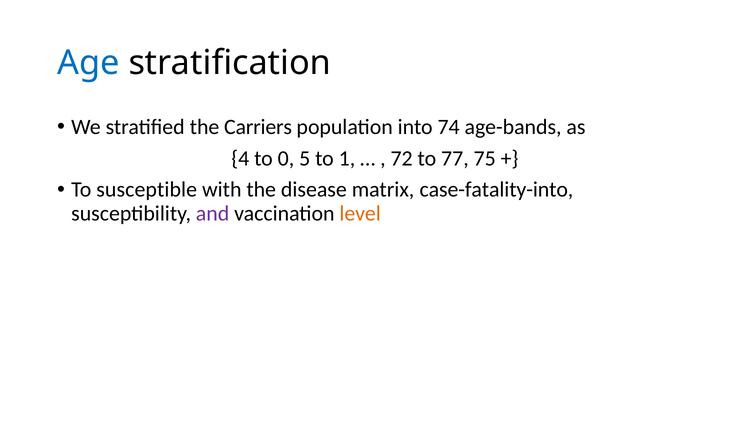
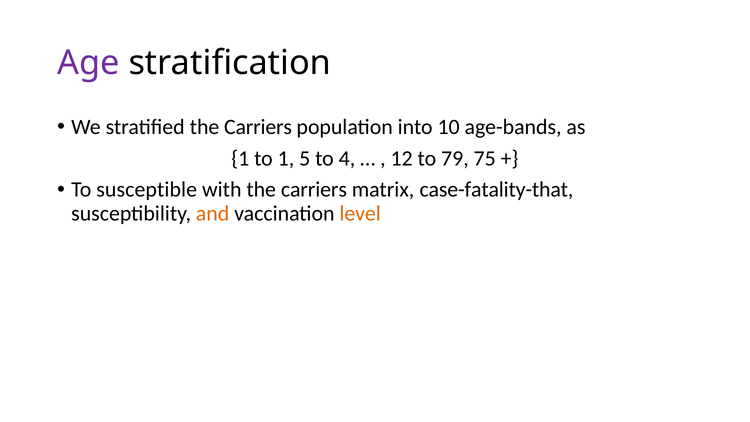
Age colour: blue -> purple
74: 74 -> 10
4 at (240, 158): 4 -> 1
to 0: 0 -> 1
1: 1 -> 4
72: 72 -> 12
77: 77 -> 79
with the disease: disease -> carriers
case-fatality-into: case-fatality-into -> case-fatality-that
and colour: purple -> orange
